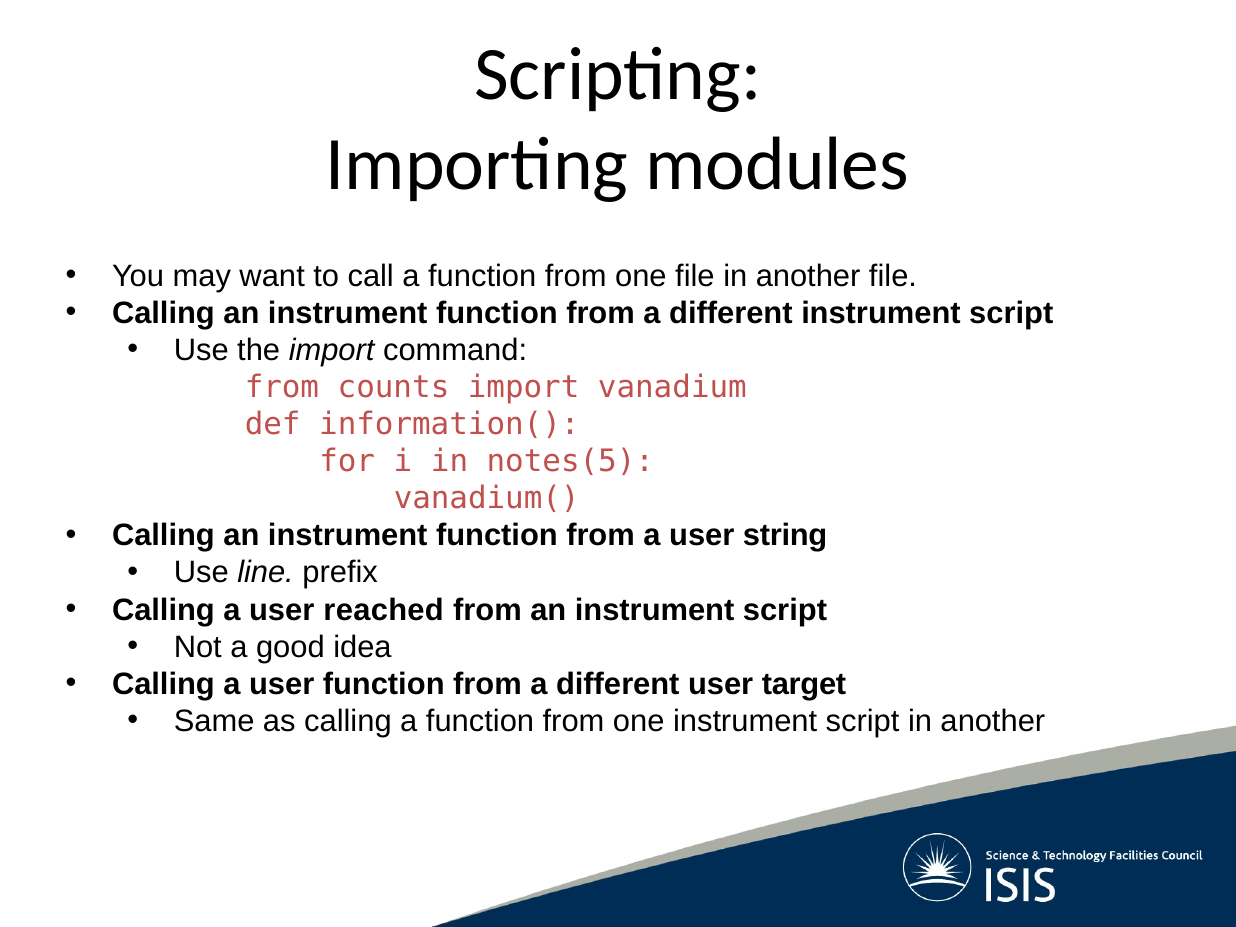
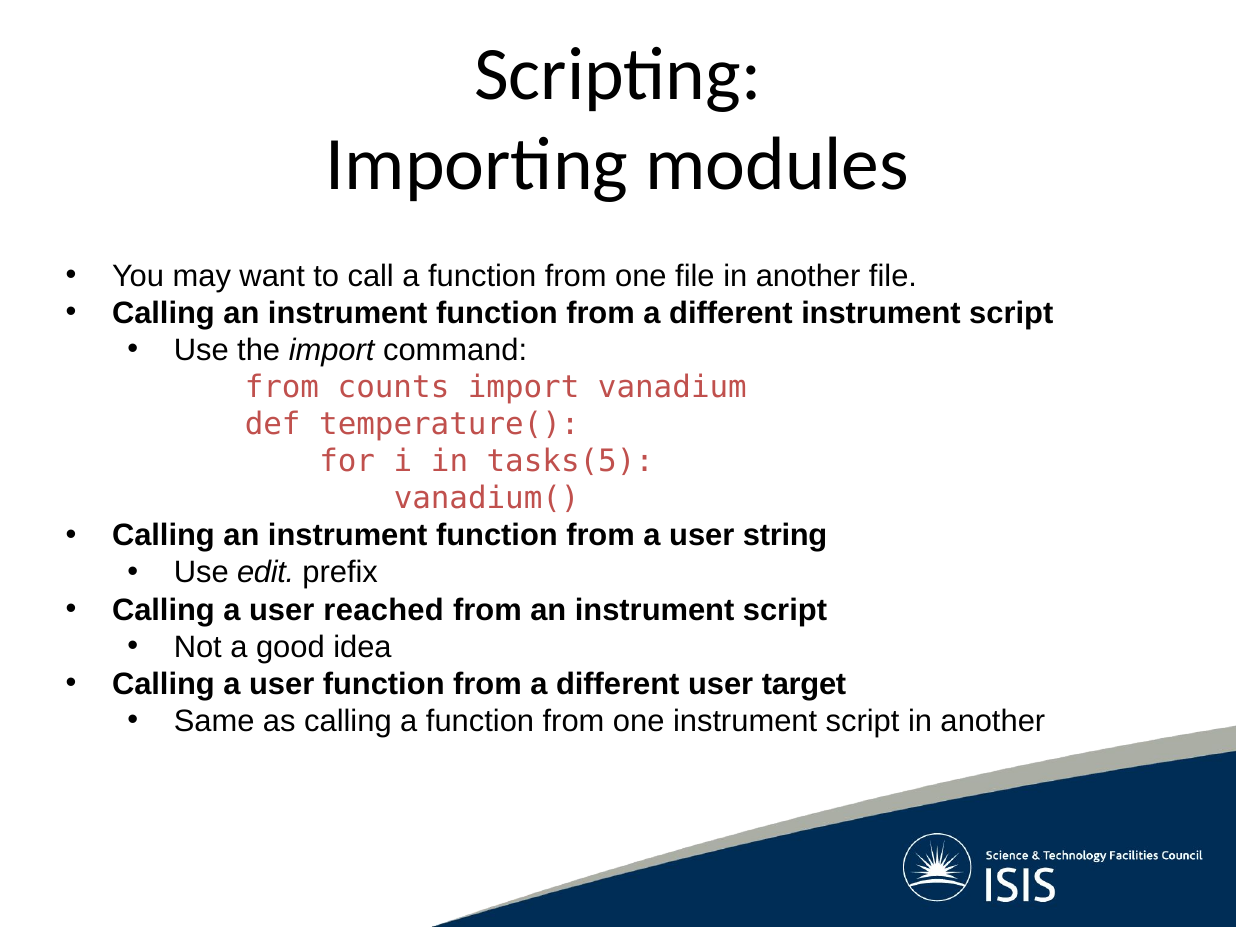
information(: information( -> temperature(
notes(5: notes(5 -> tasks(5
line: line -> edit
